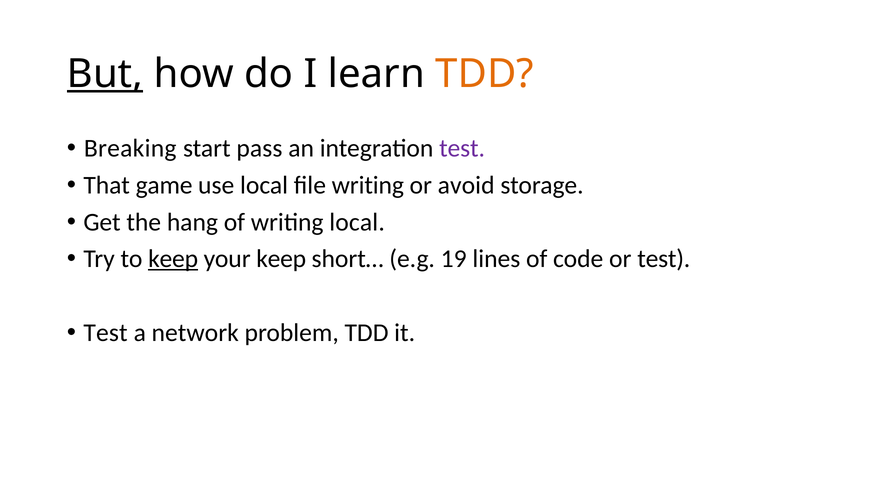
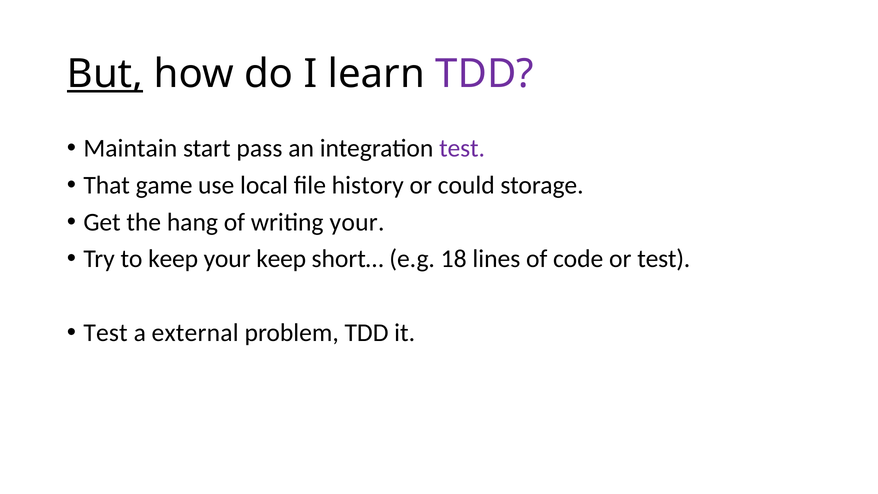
TDD at (485, 74) colour: orange -> purple
Breaking: Breaking -> Maintain
file writing: writing -> history
avoid: avoid -> could
writing local: local -> your
keep at (173, 259) underline: present -> none
19: 19 -> 18
network: network -> external
